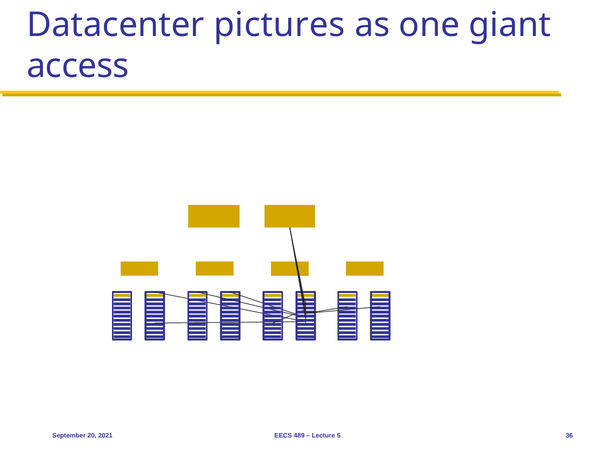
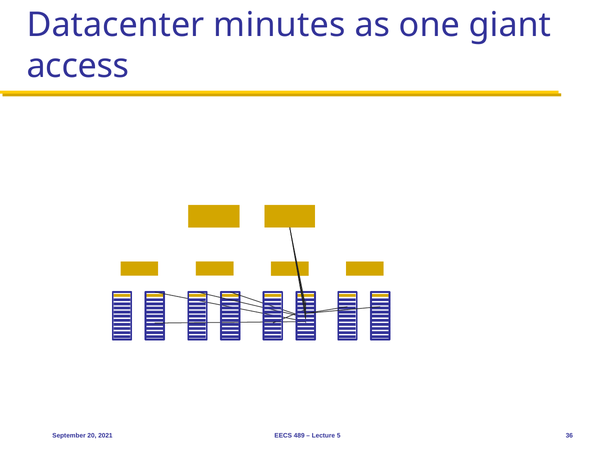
pictures: pictures -> minutes
